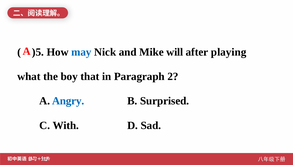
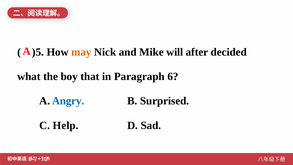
may colour: blue -> orange
playing: playing -> decided
2: 2 -> 6
With: With -> Help
